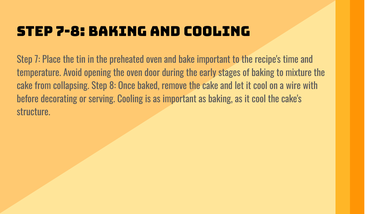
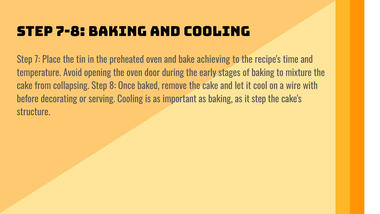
bake important: important -> achieving
as it cool: cool -> step
